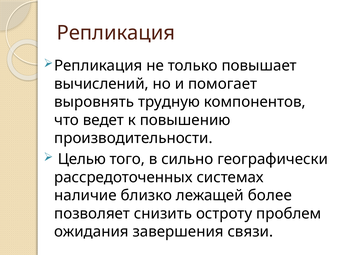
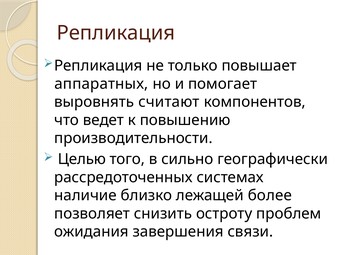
вычислений: вычислений -> аппаратных
трудную: трудную -> считают
